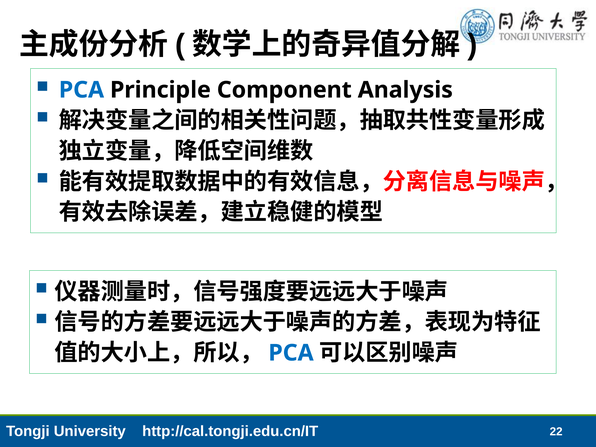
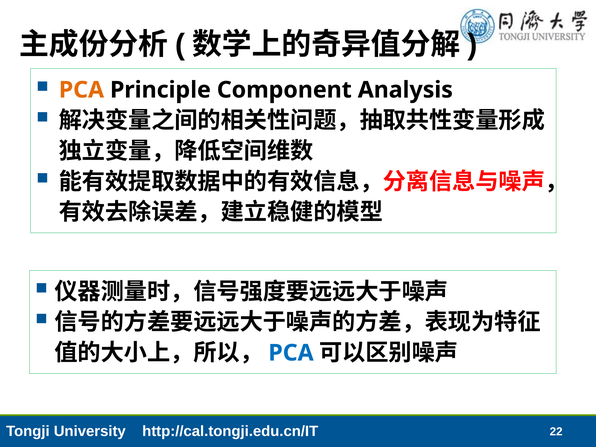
PCA at (81, 90) colour: blue -> orange
